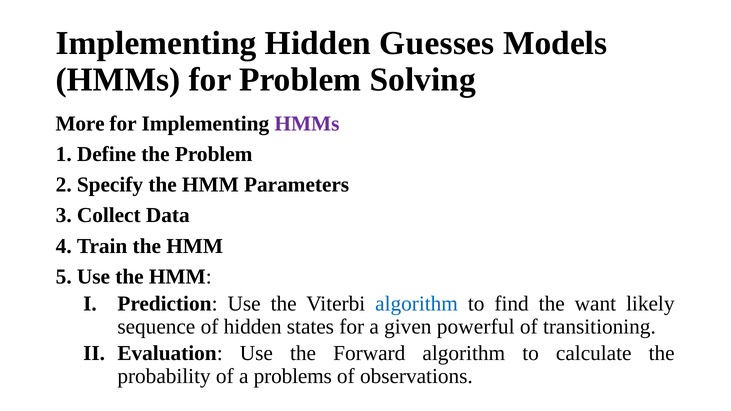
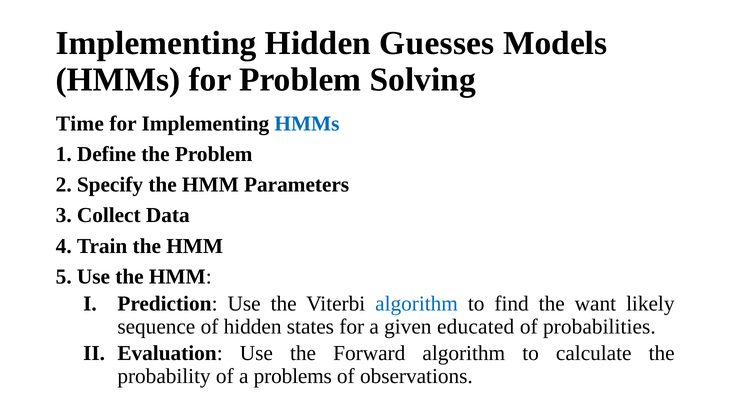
More: More -> Time
HMMs at (307, 124) colour: purple -> blue
powerful: powerful -> educated
transitioning: transitioning -> probabilities
